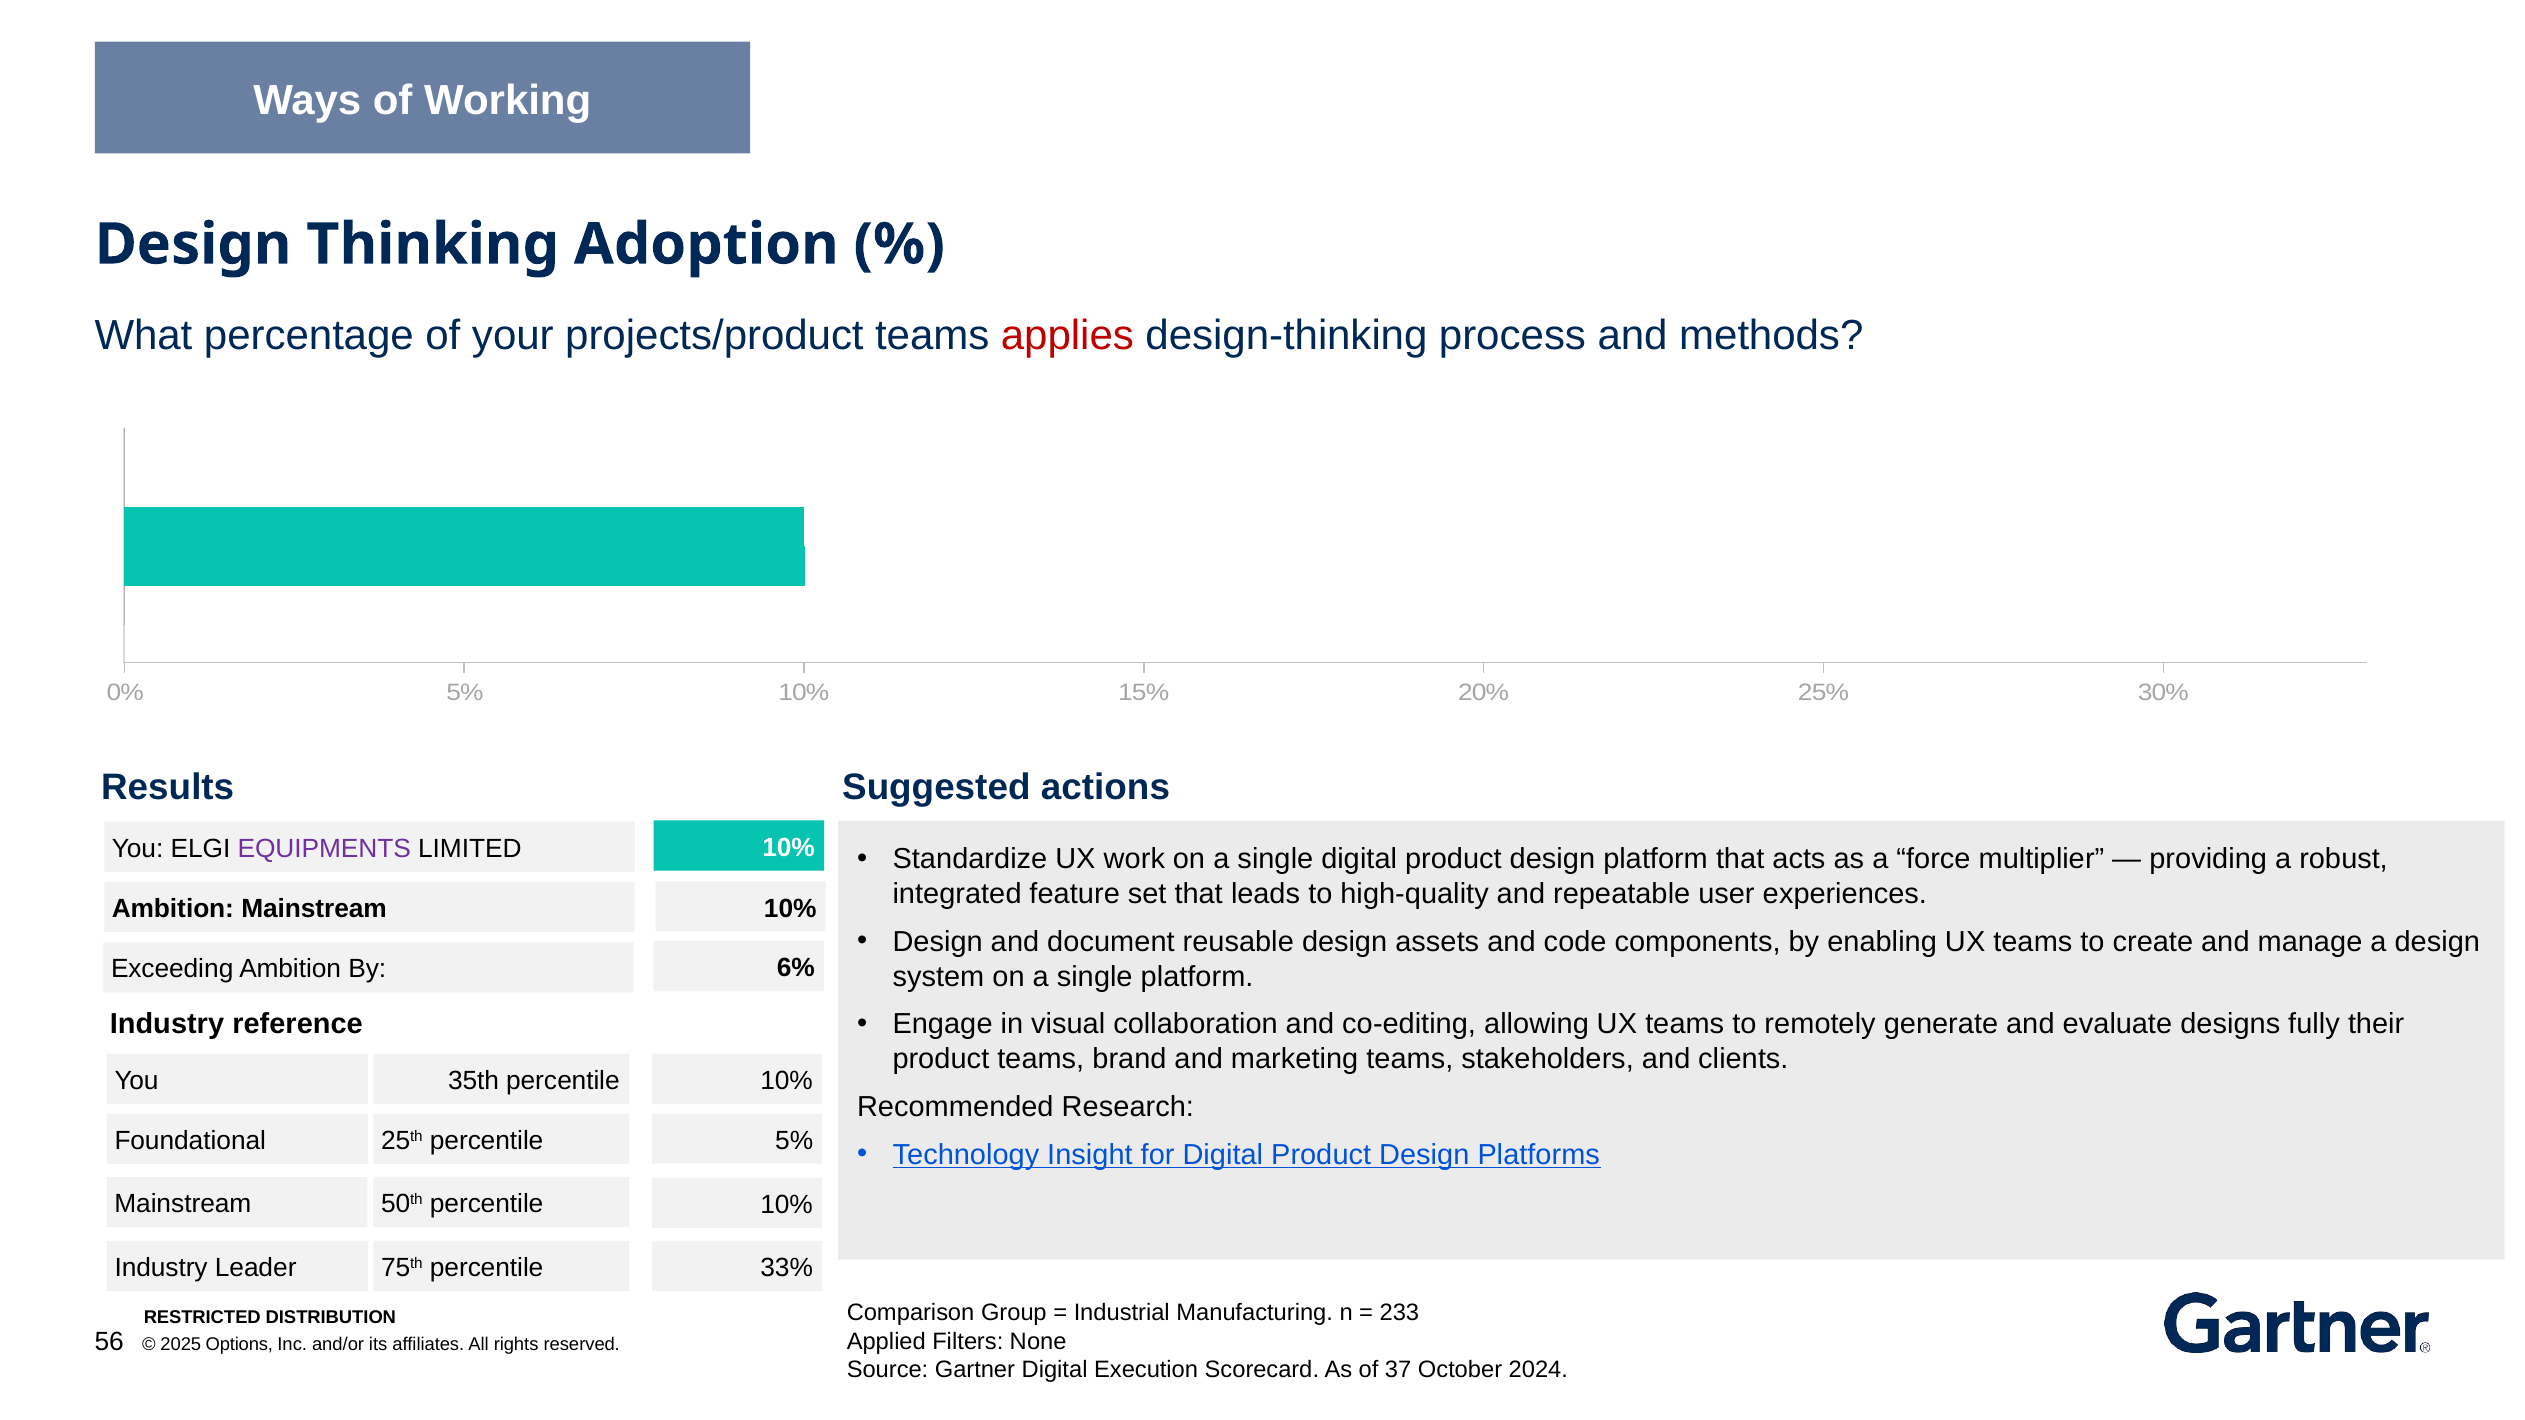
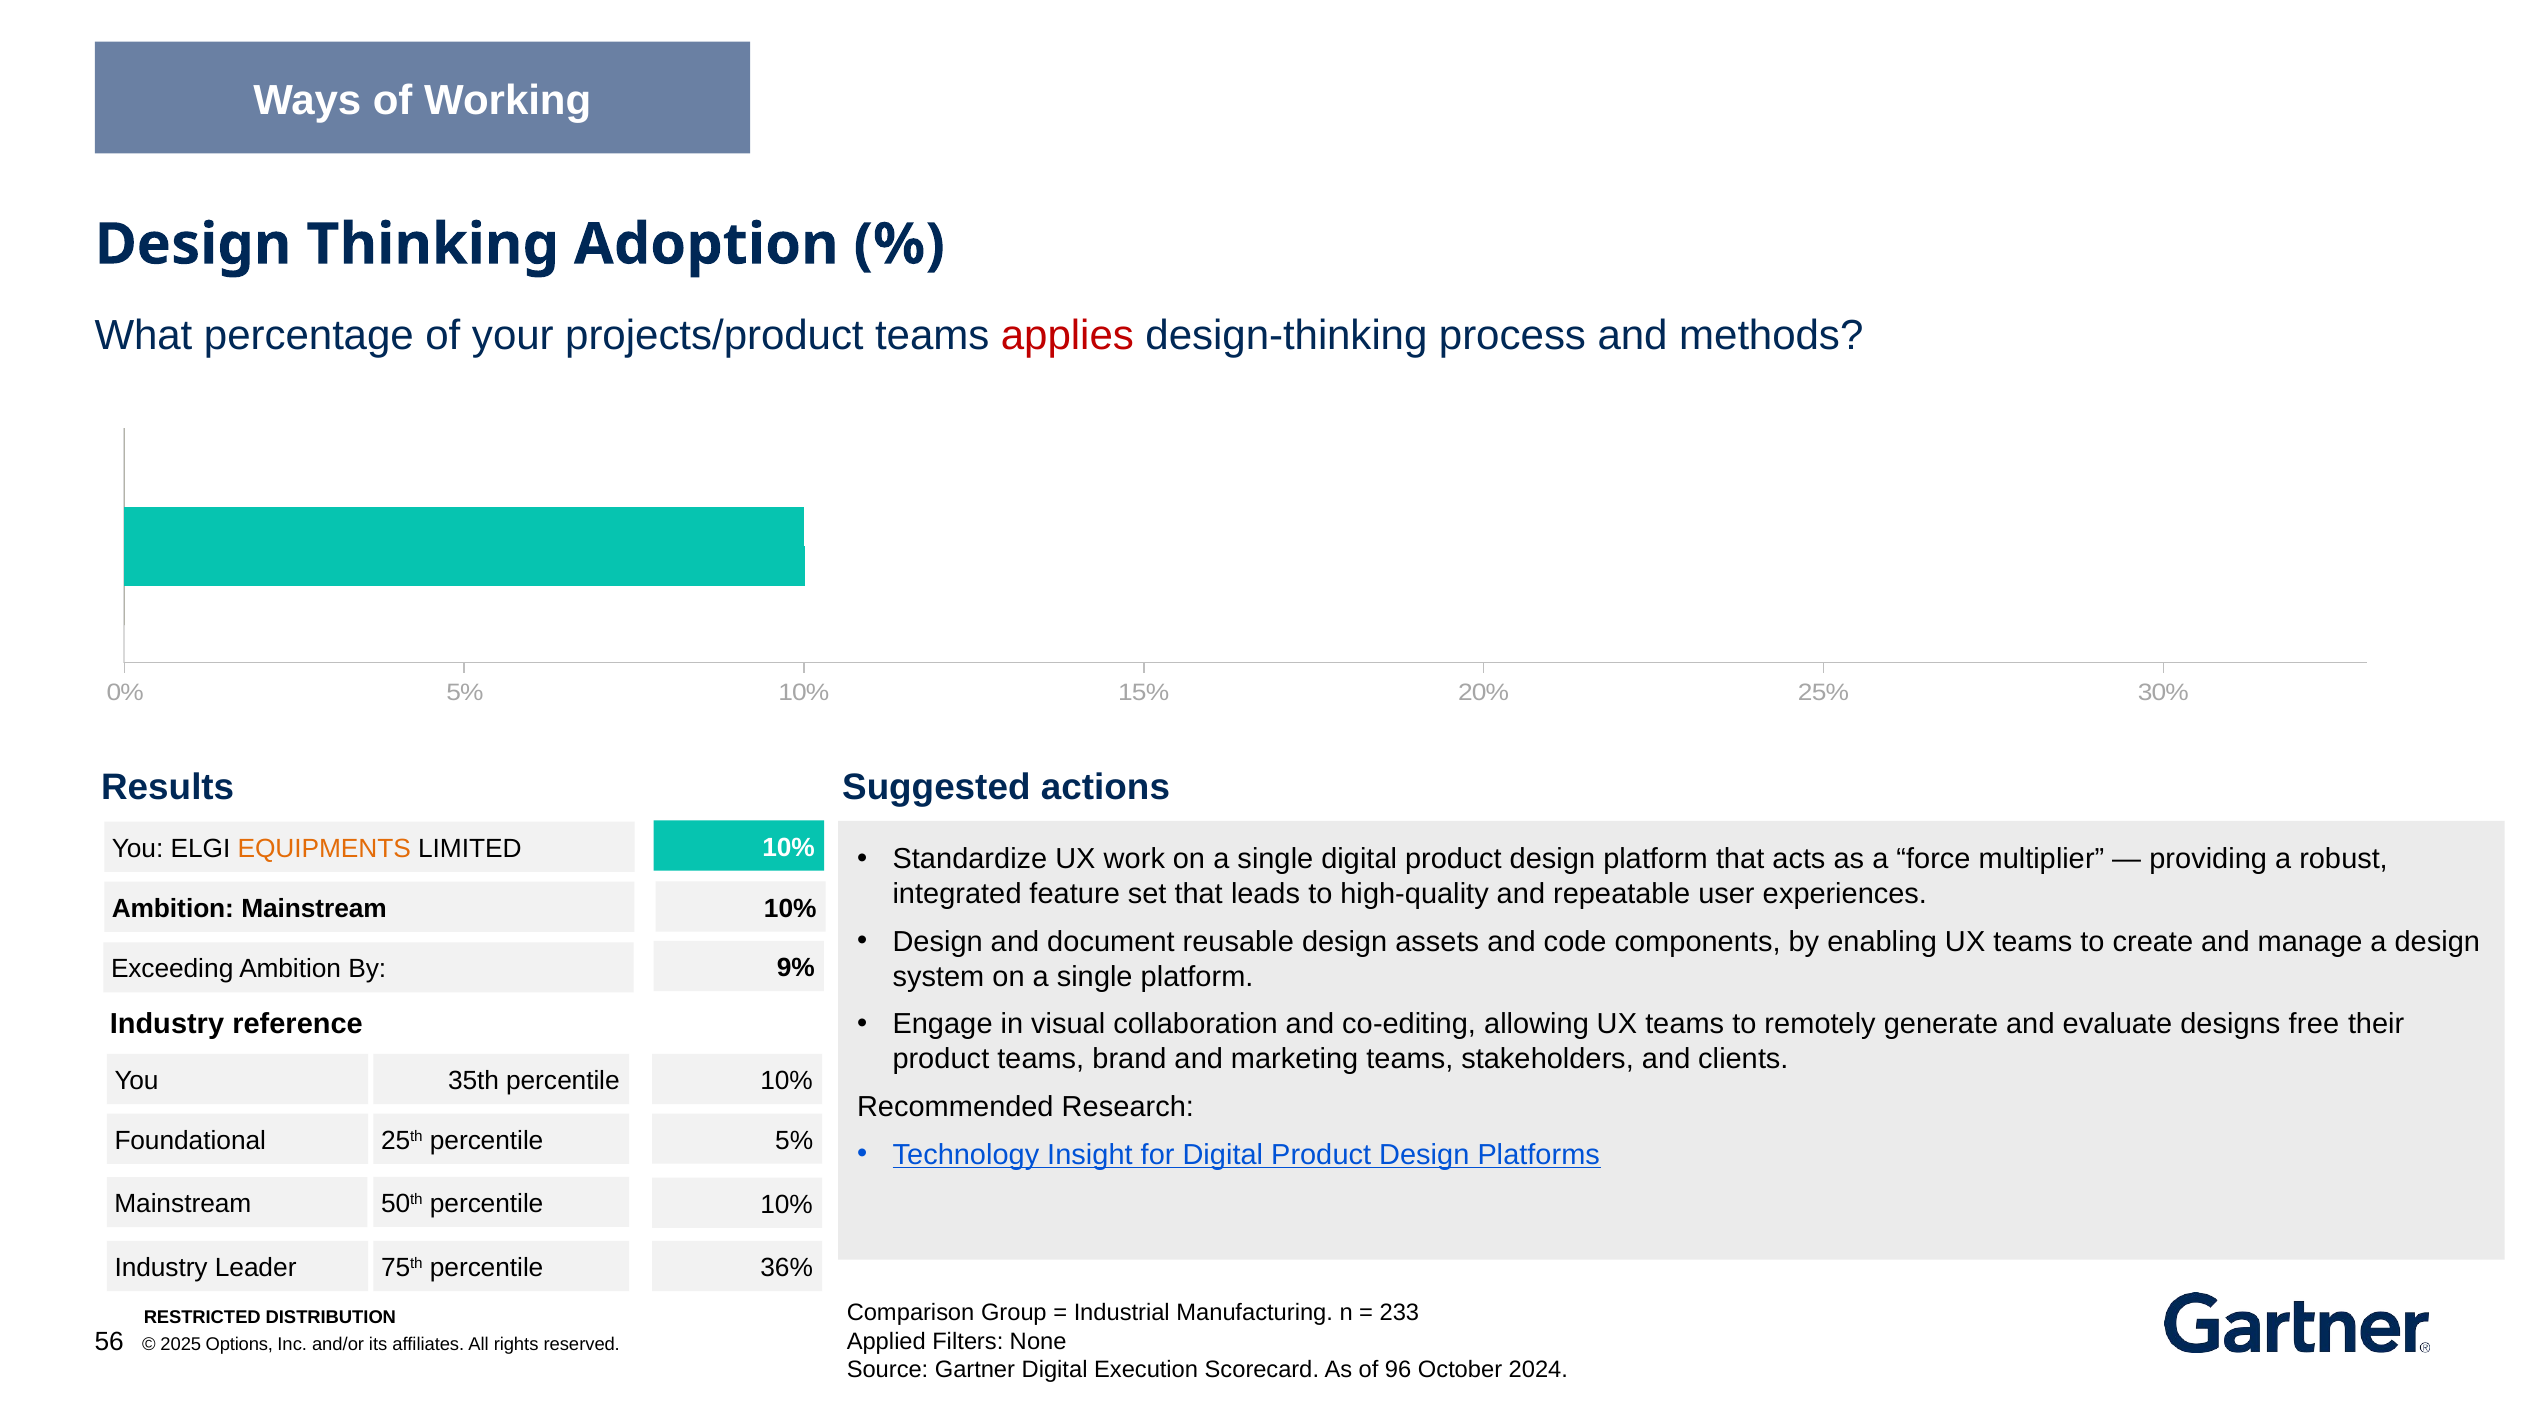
EQUIPMENTS colour: purple -> orange
6%: 6% -> 9%
fully: fully -> free
33%: 33% -> 36%
37: 37 -> 96
